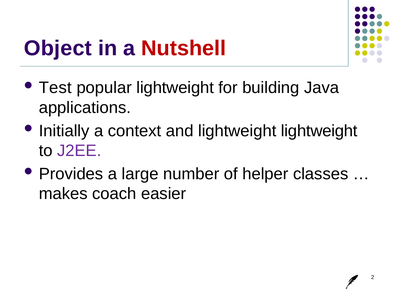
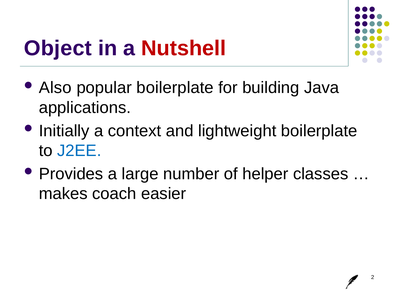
Test: Test -> Also
popular lightweight: lightweight -> boilerplate
lightweight lightweight: lightweight -> boilerplate
J2EE colour: purple -> blue
